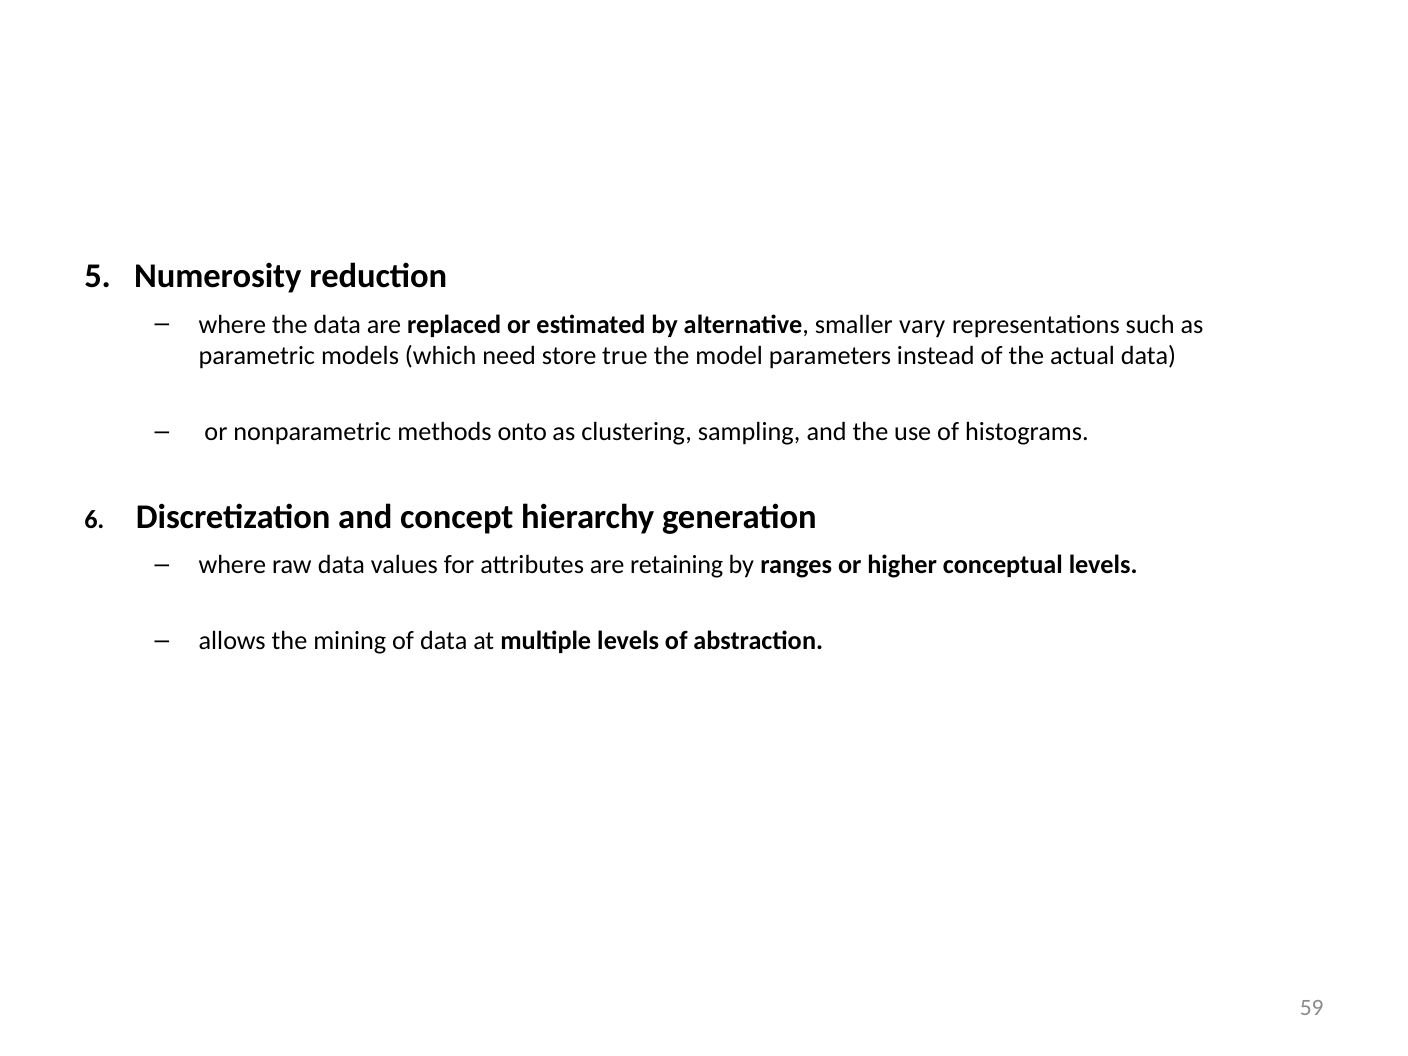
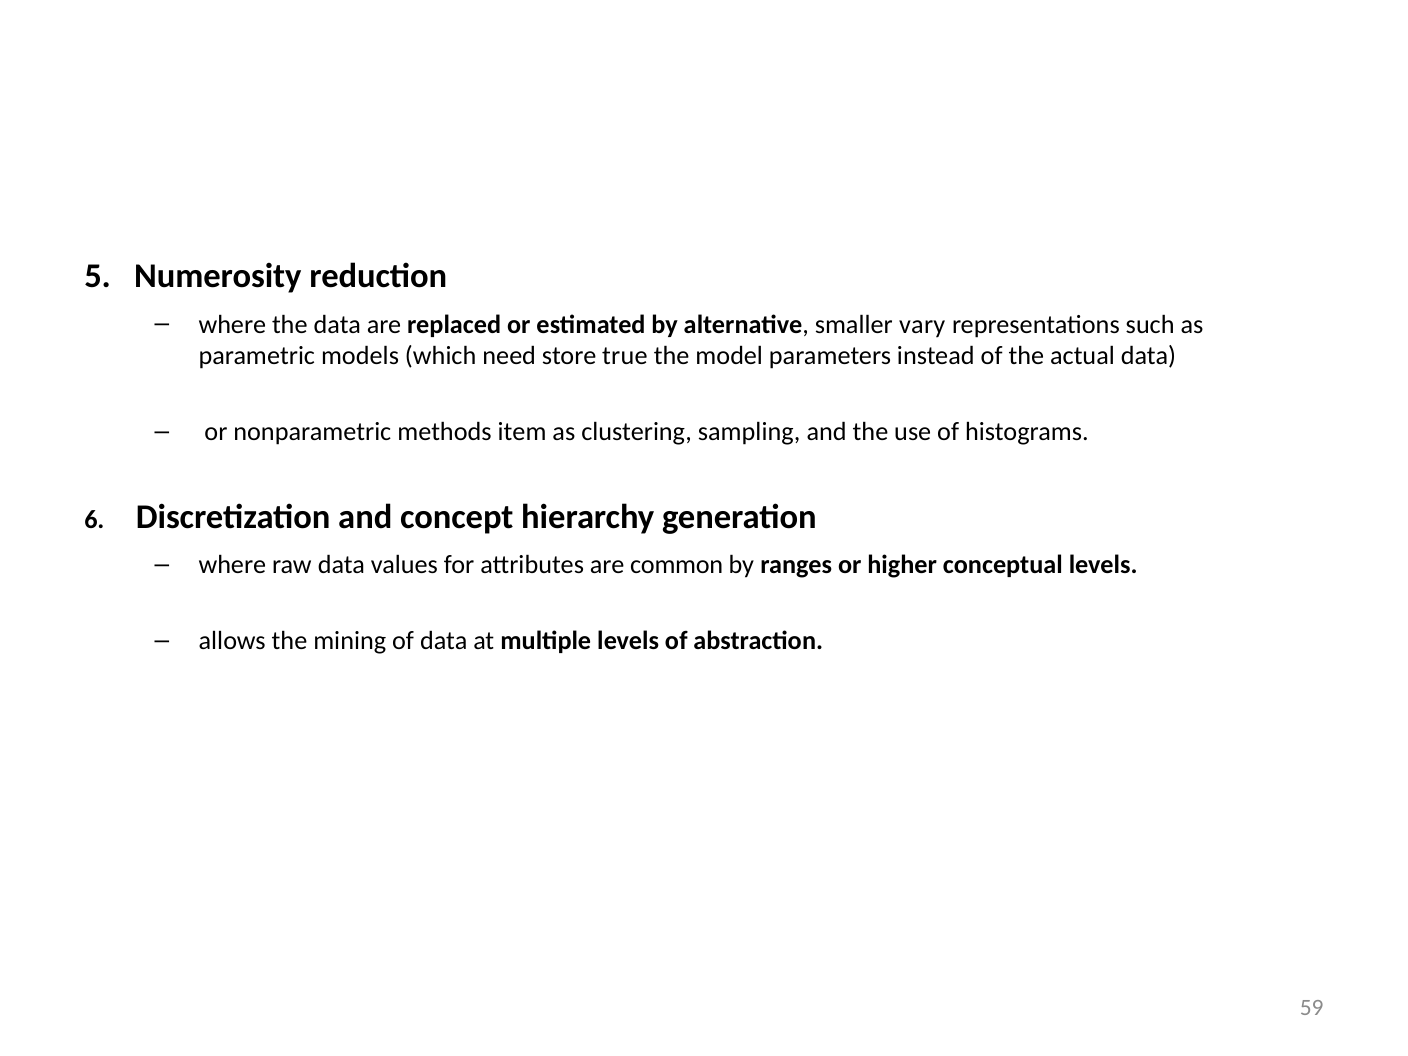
onto: onto -> item
retaining: retaining -> common
